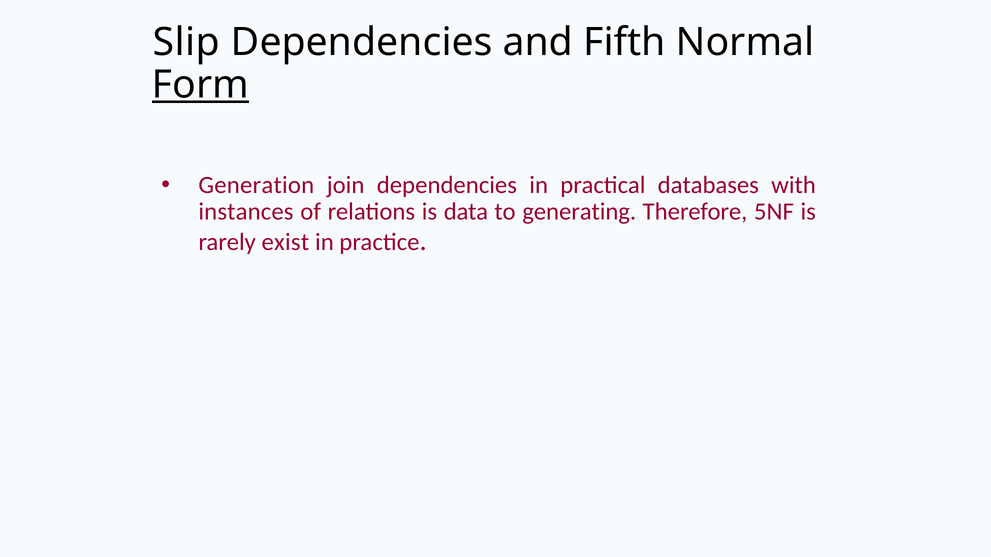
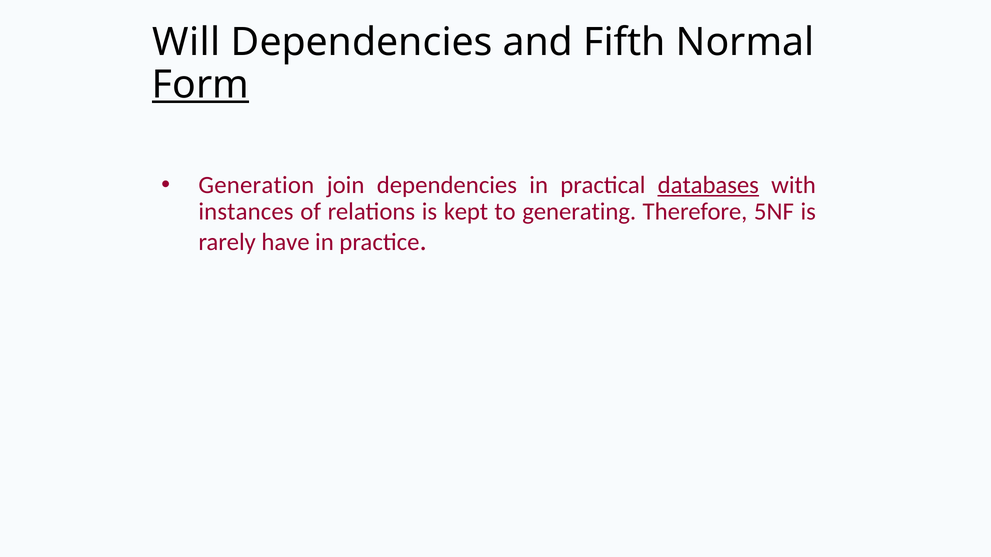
Slip: Slip -> Will
databases underline: none -> present
data: data -> kept
exist: exist -> have
